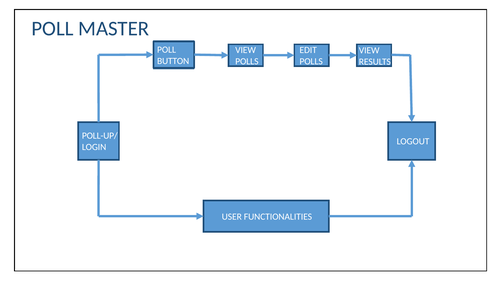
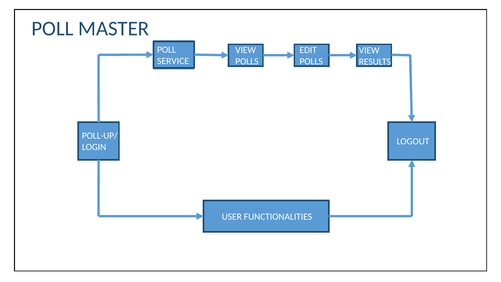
BUTTON: BUTTON -> SERVICE
